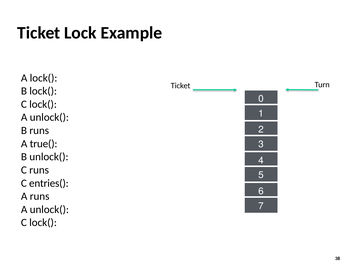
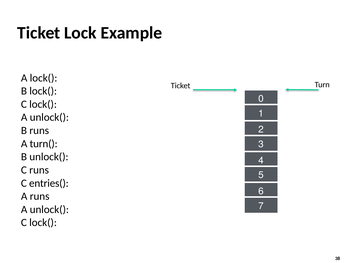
true(: true( -> turn(
